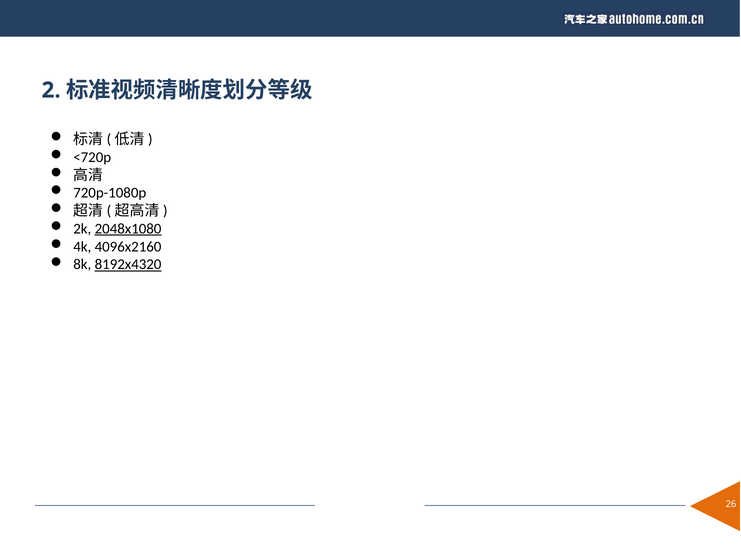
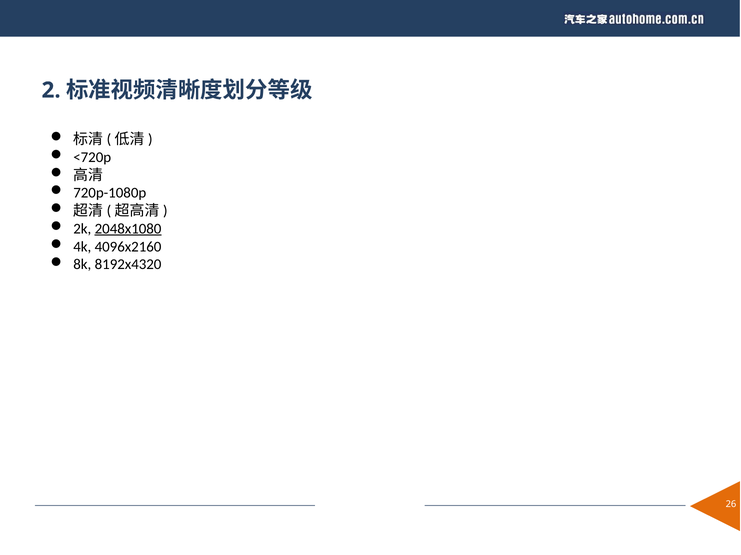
8192x4320 underline: present -> none
